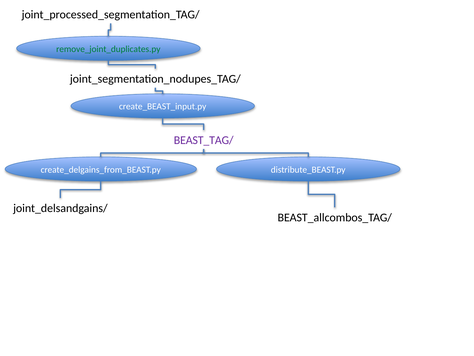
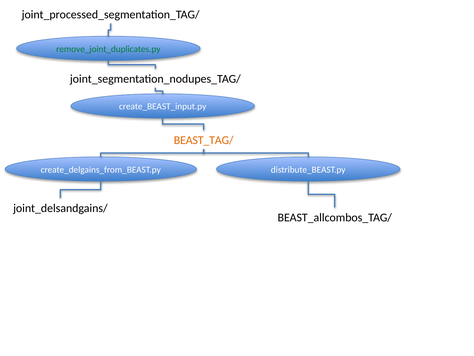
BEAST_TAG/ colour: purple -> orange
